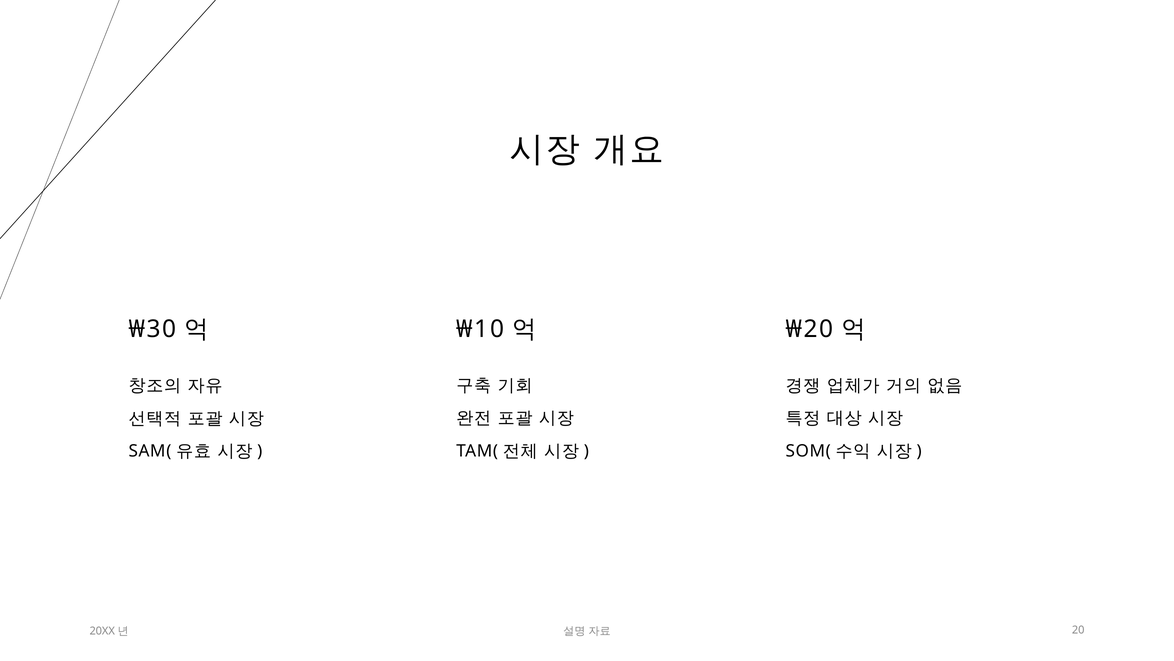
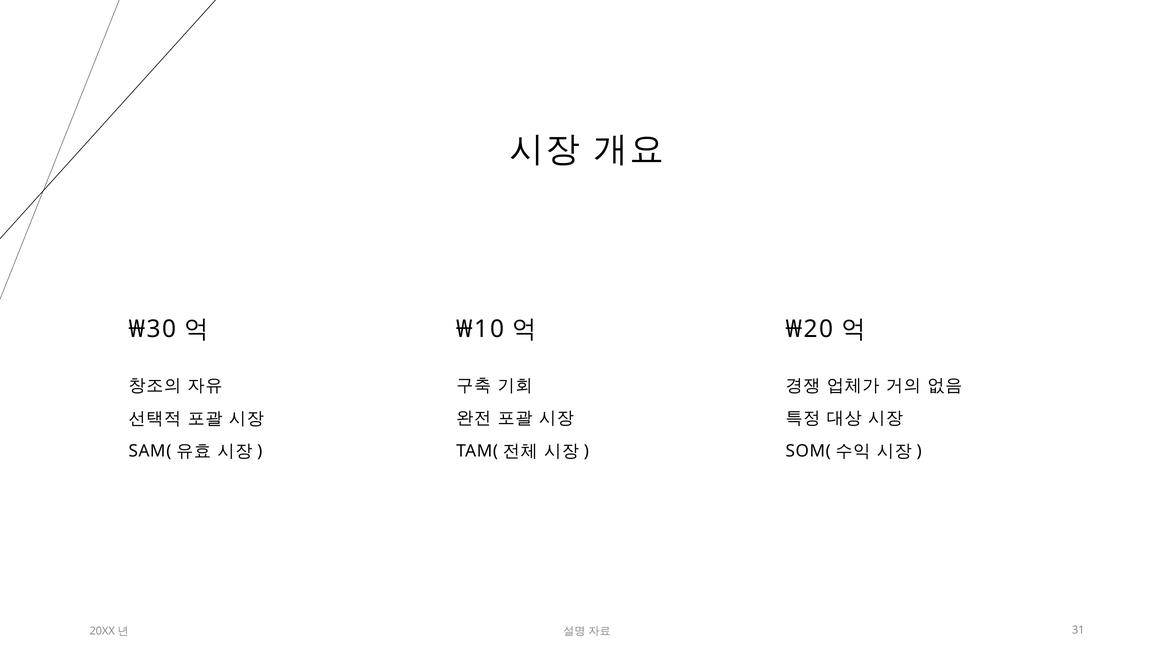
20: 20 -> 31
